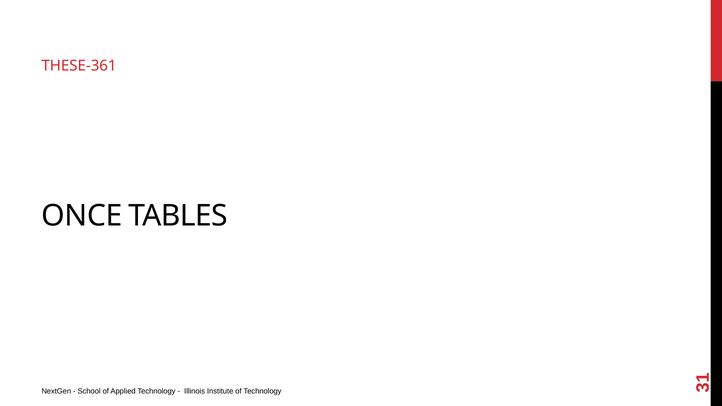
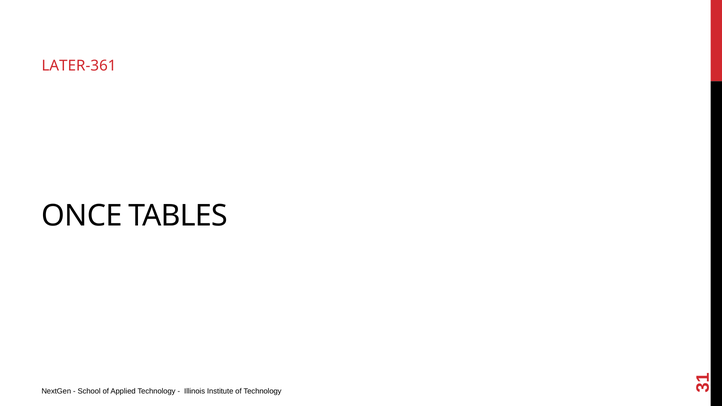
THESE-361: THESE-361 -> LATER-361
